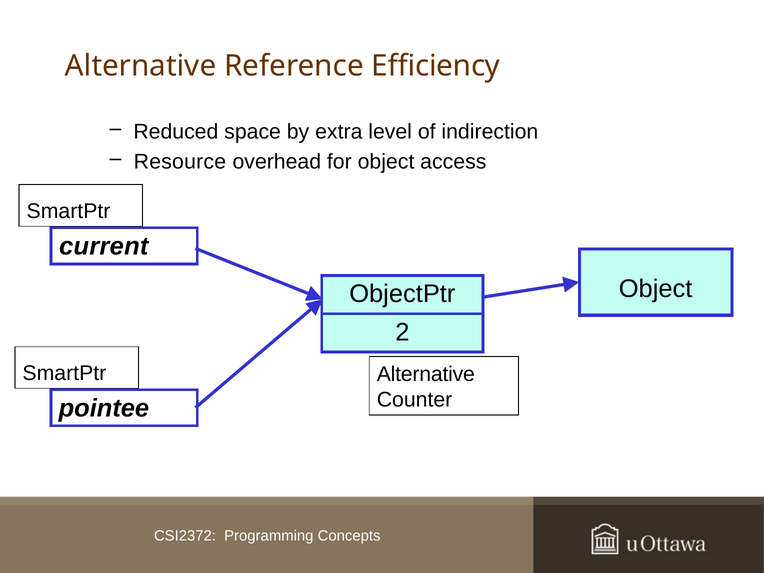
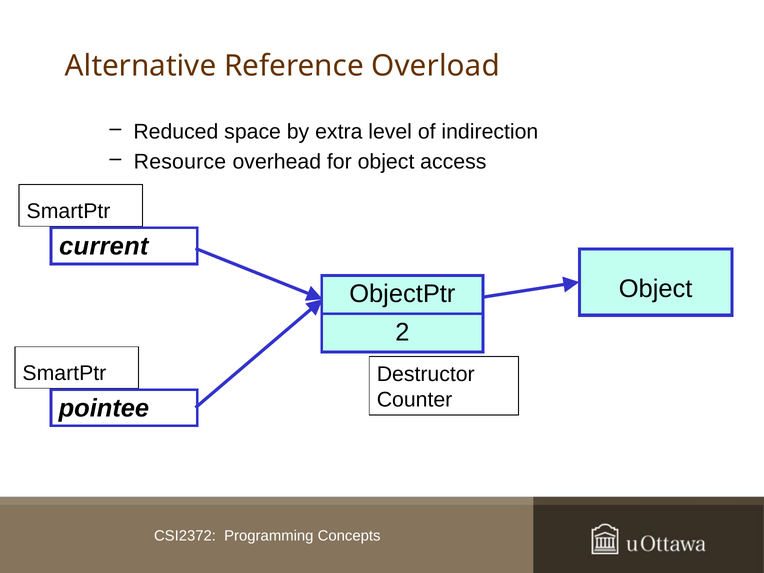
Efficiency: Efficiency -> Overload
Alternative at (426, 374): Alternative -> Destructor
